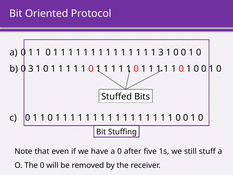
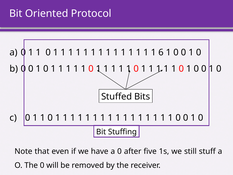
1 3: 3 -> 6
3 at (31, 69): 3 -> 0
